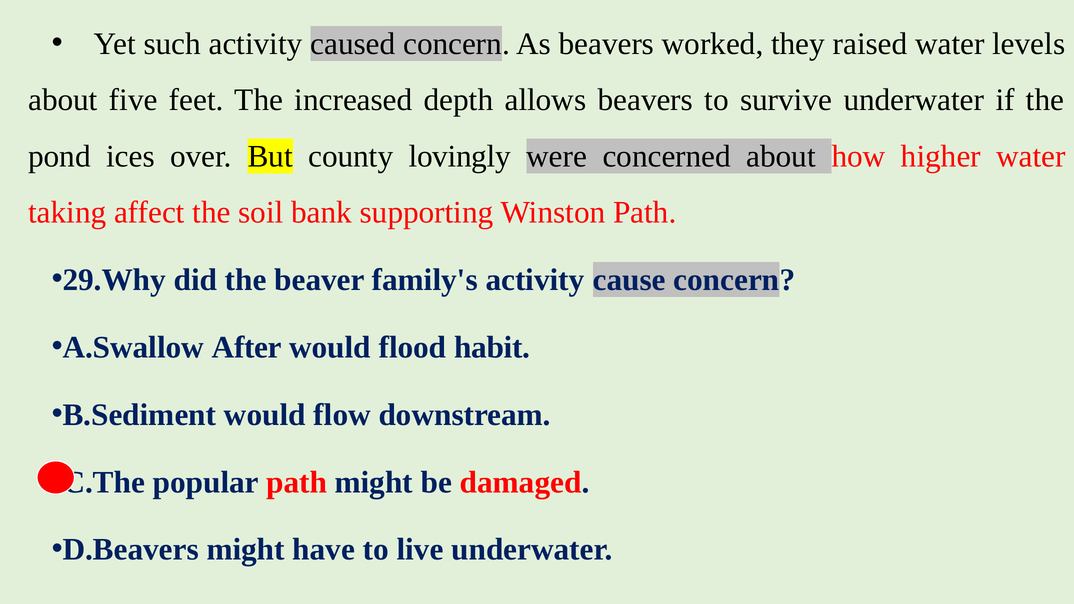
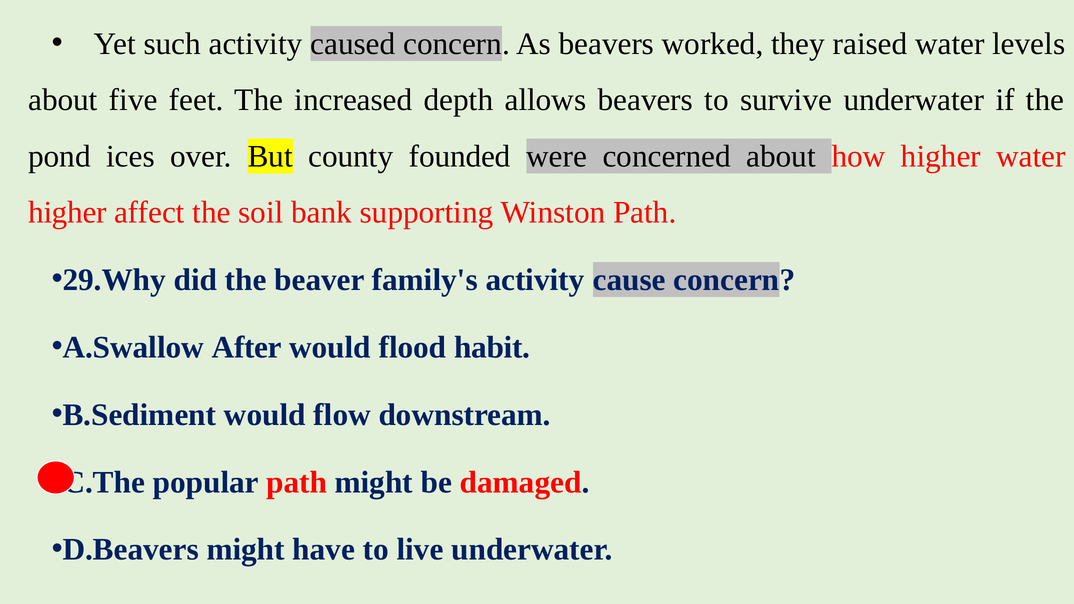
lovingly: lovingly -> founded
taking at (67, 212): taking -> higher
